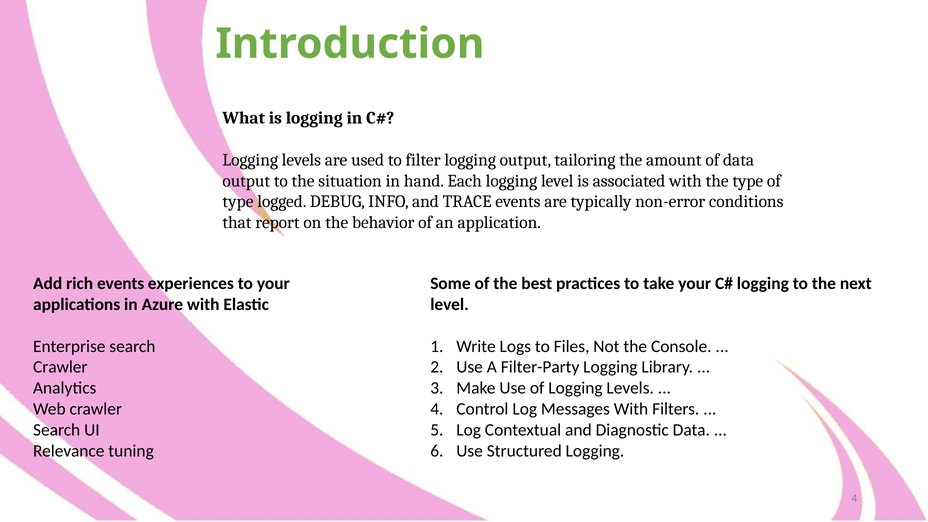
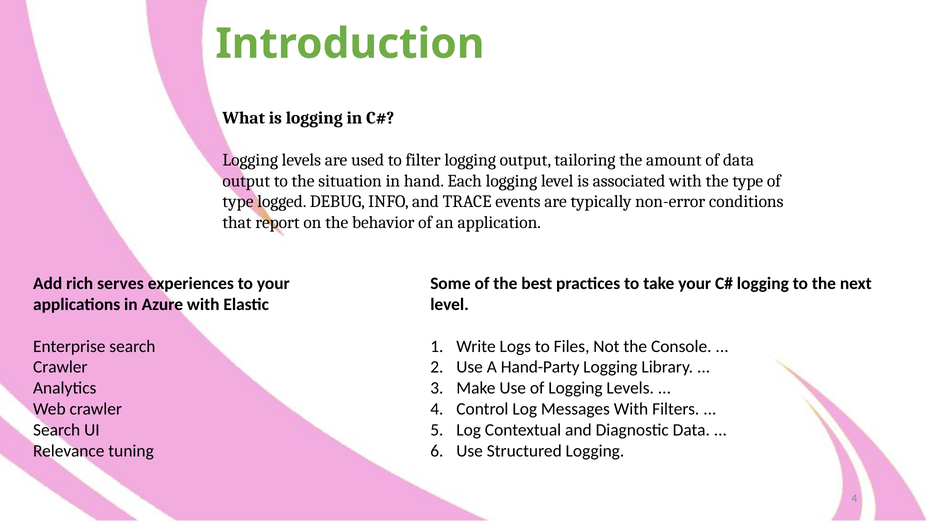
rich events: events -> serves
Filter-Party: Filter-Party -> Hand-Party
